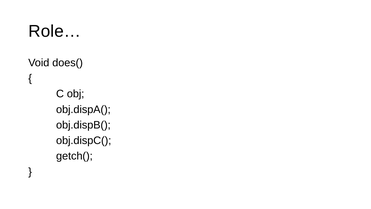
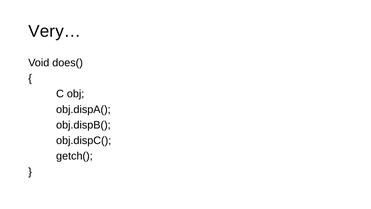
Role…: Role… -> Very…
